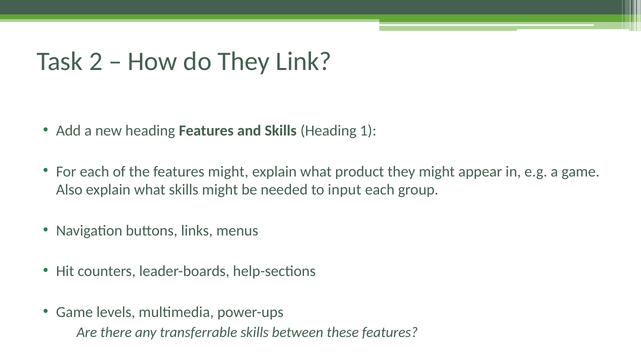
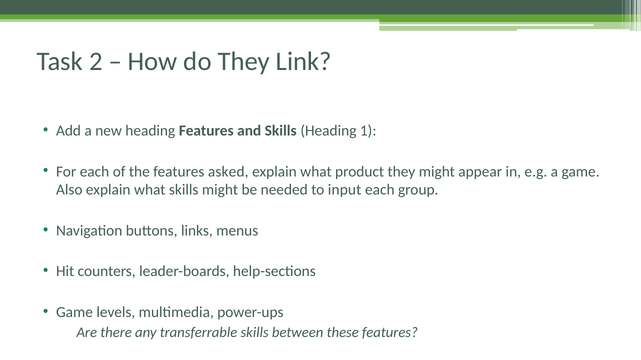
features might: might -> asked
